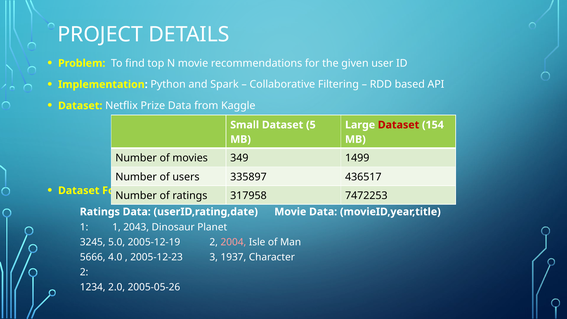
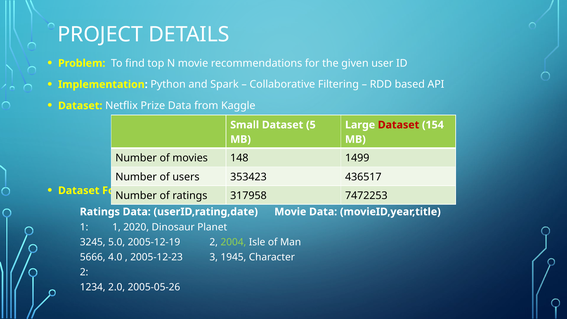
349: 349 -> 148
335897: 335897 -> 353423
2043: 2043 -> 2020
2004 colour: pink -> light green
1937: 1937 -> 1945
